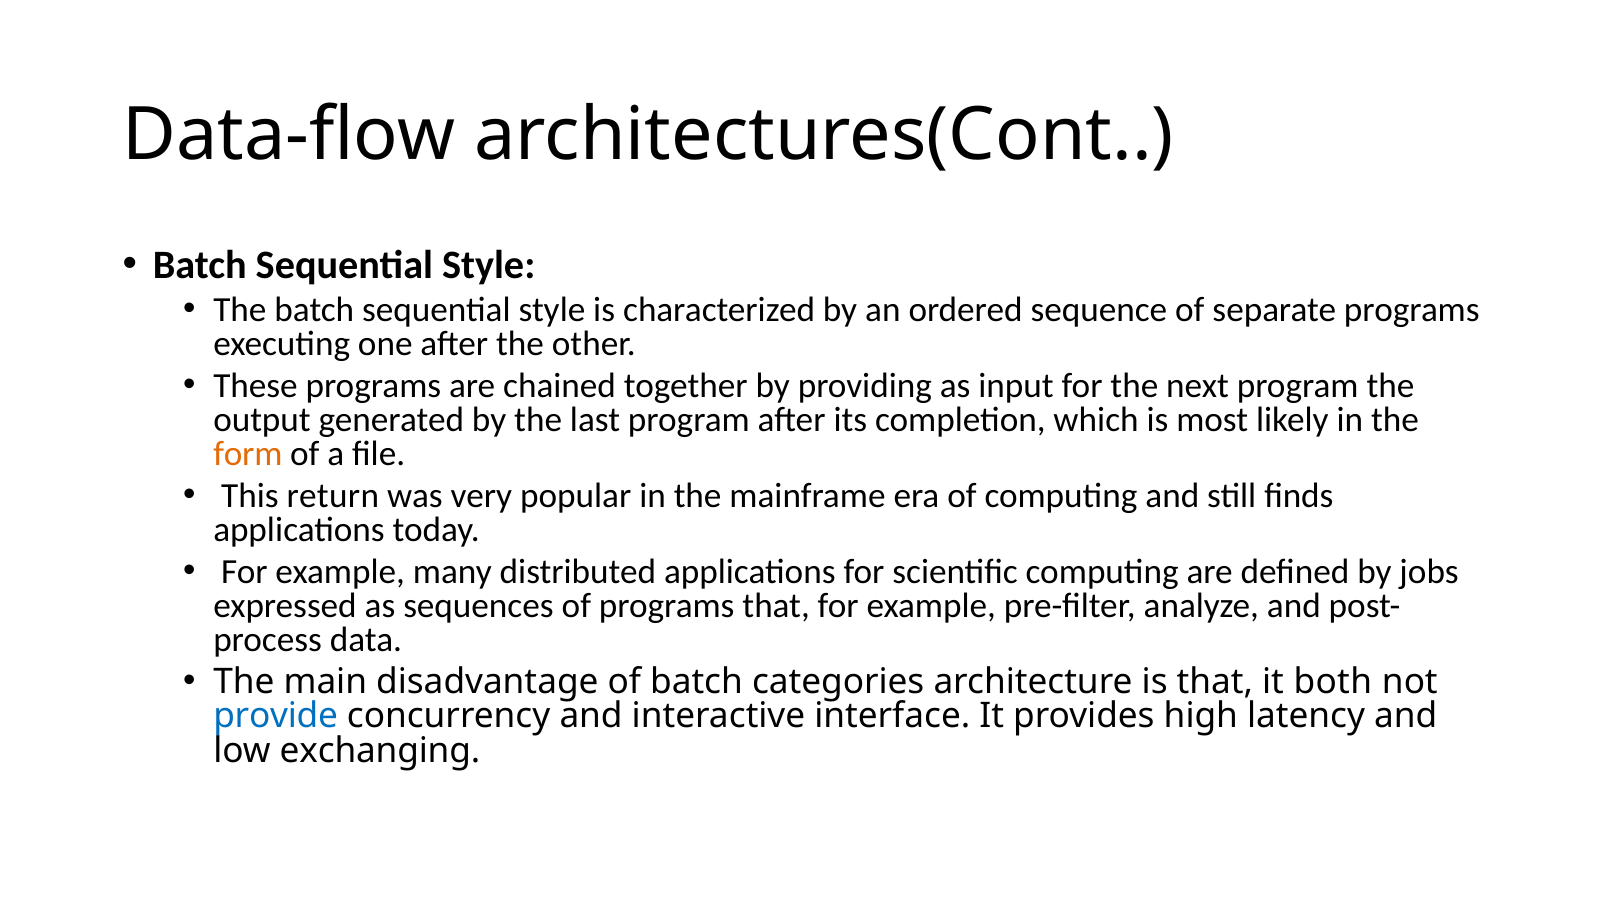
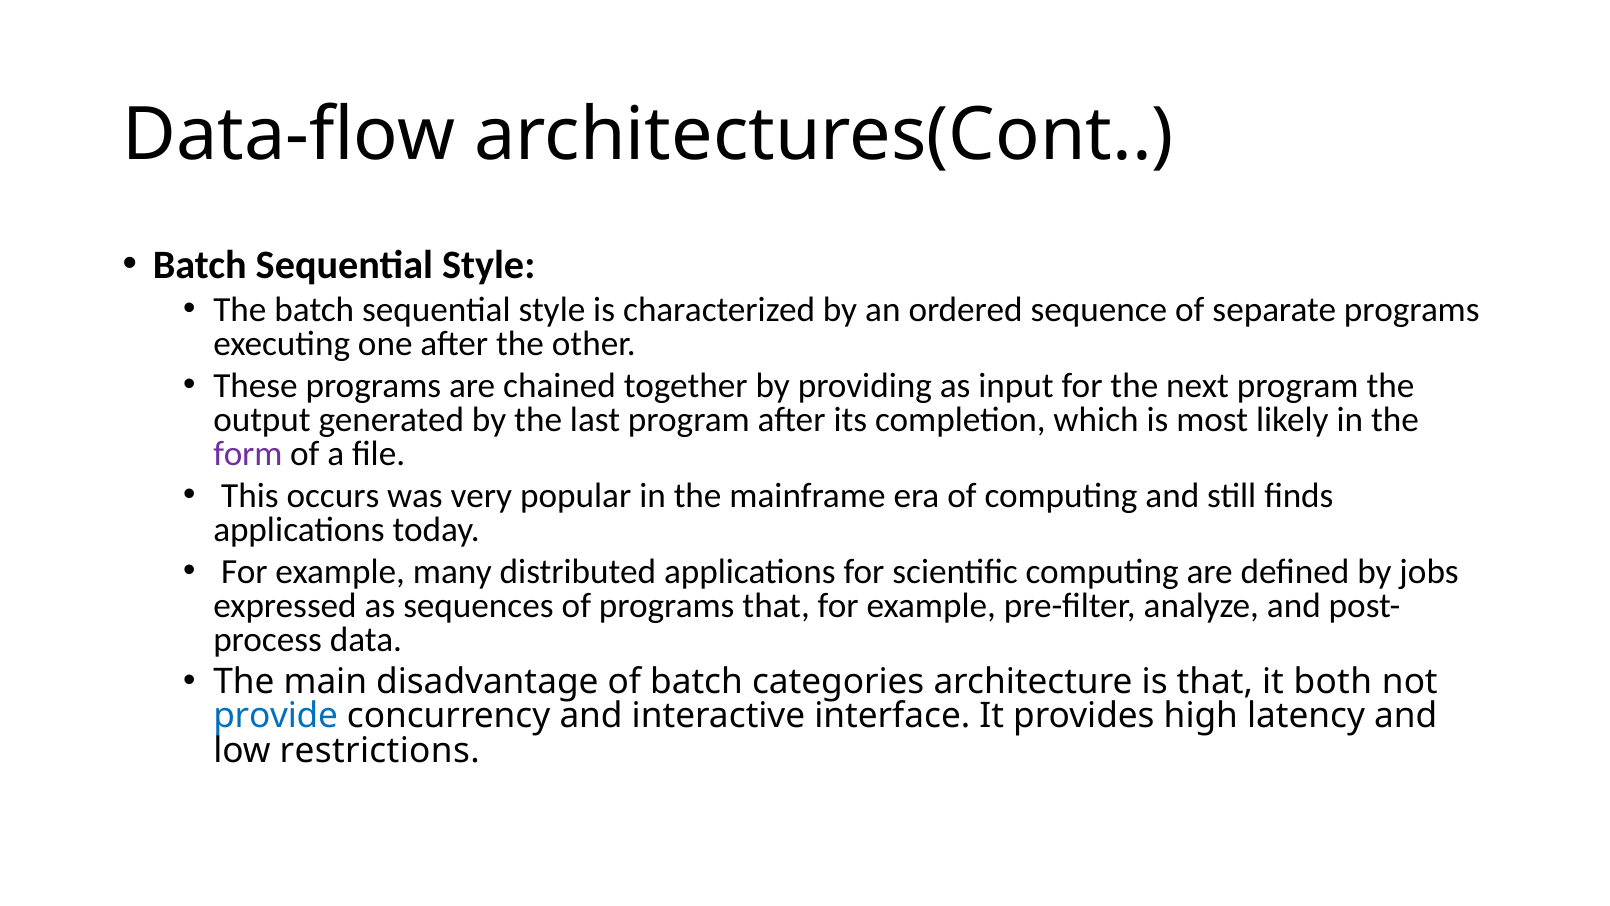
form colour: orange -> purple
return: return -> occurs
exchanging: exchanging -> restrictions
